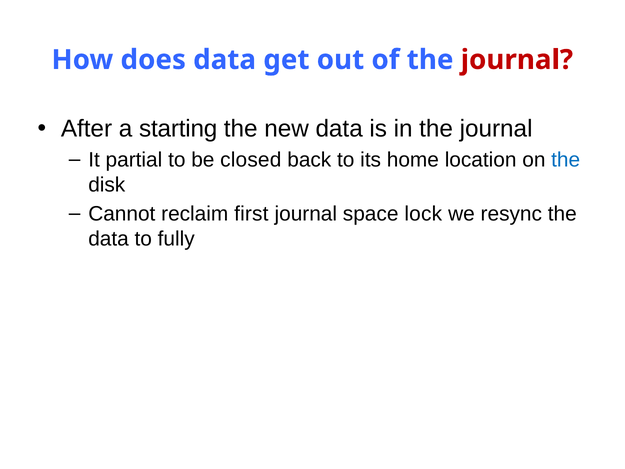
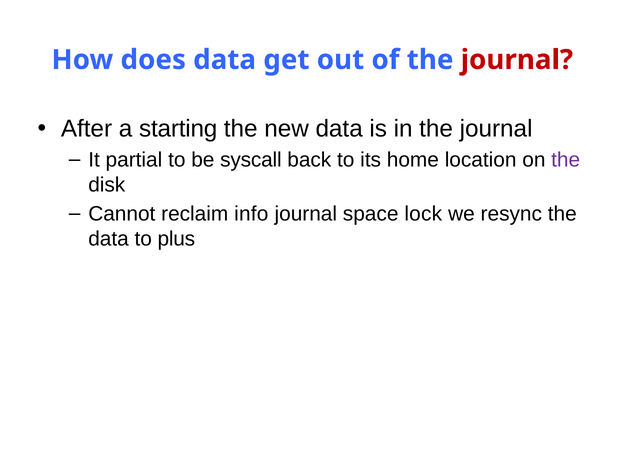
closed: closed -> syscall
the at (566, 160) colour: blue -> purple
first: first -> info
fully: fully -> plus
